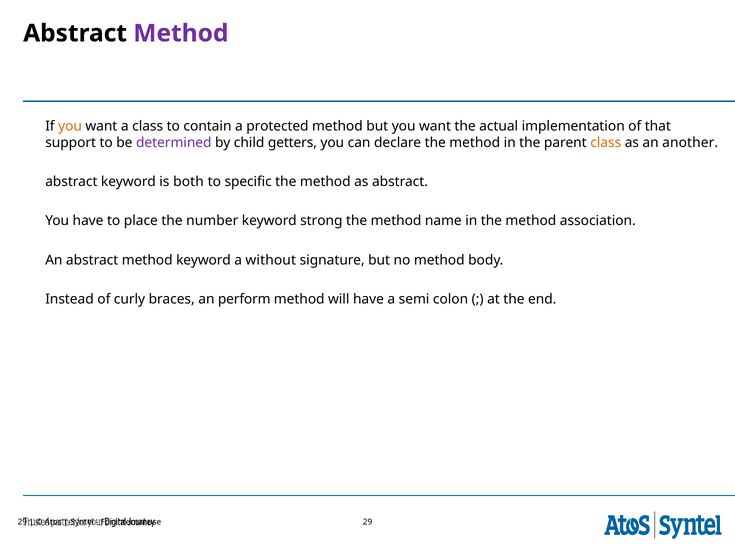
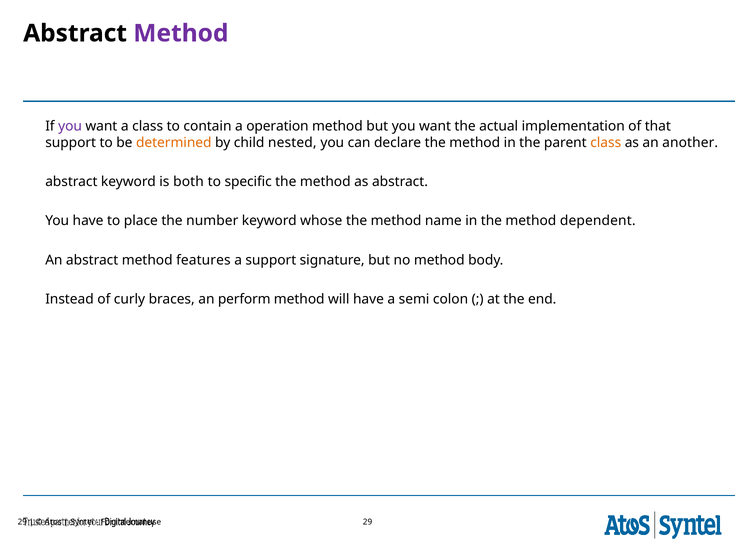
you at (70, 126) colour: orange -> purple
protected: protected -> operation
determined colour: purple -> orange
getters: getters -> nested
strong: strong -> whose
association: association -> dependent
method keyword: keyword -> features
a without: without -> support
